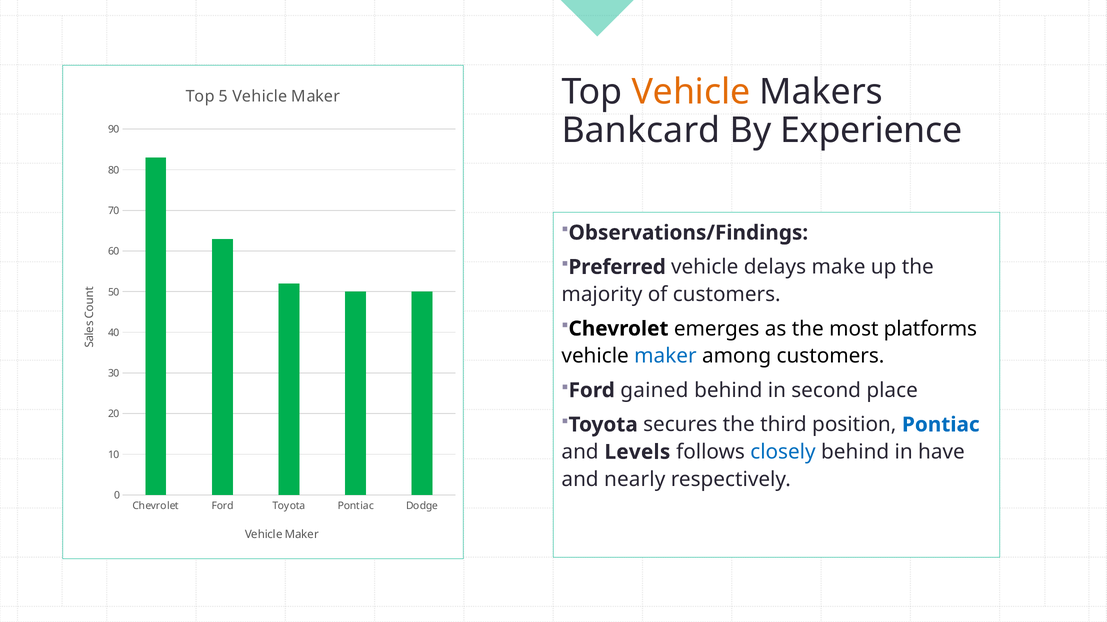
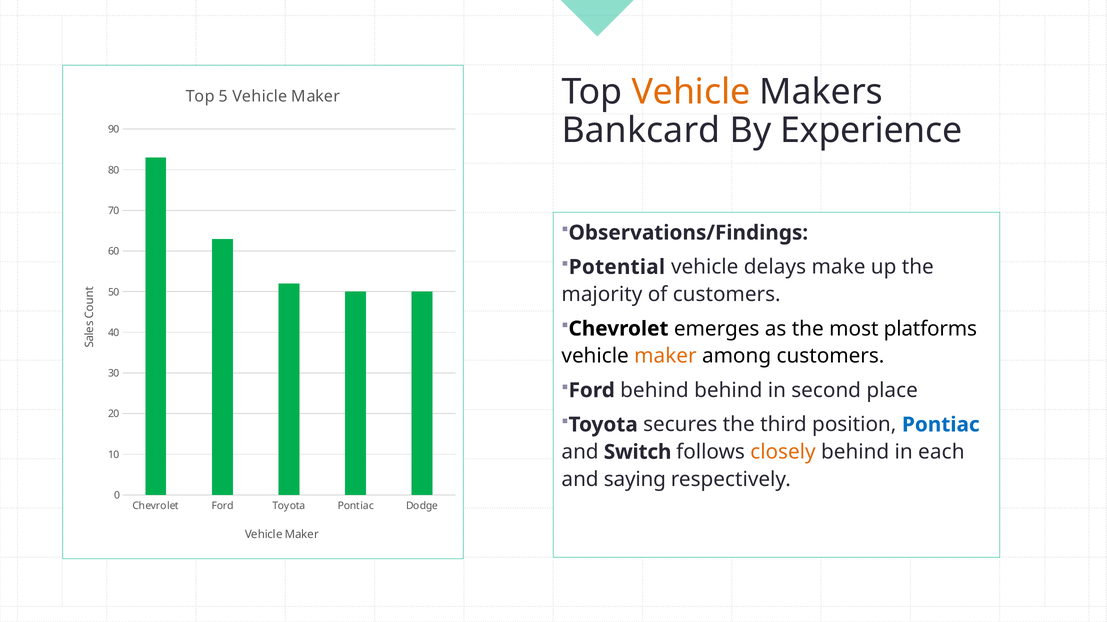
Preferred: Preferred -> Potential
maker at (665, 356) colour: blue -> orange
Ford gained: gained -> behind
Levels: Levels -> Switch
closely colour: blue -> orange
have: have -> each
nearly: nearly -> saying
